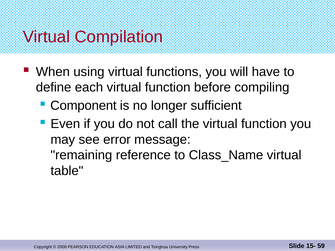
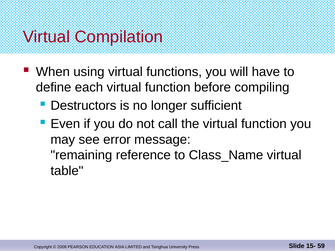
Component: Component -> Destructors
